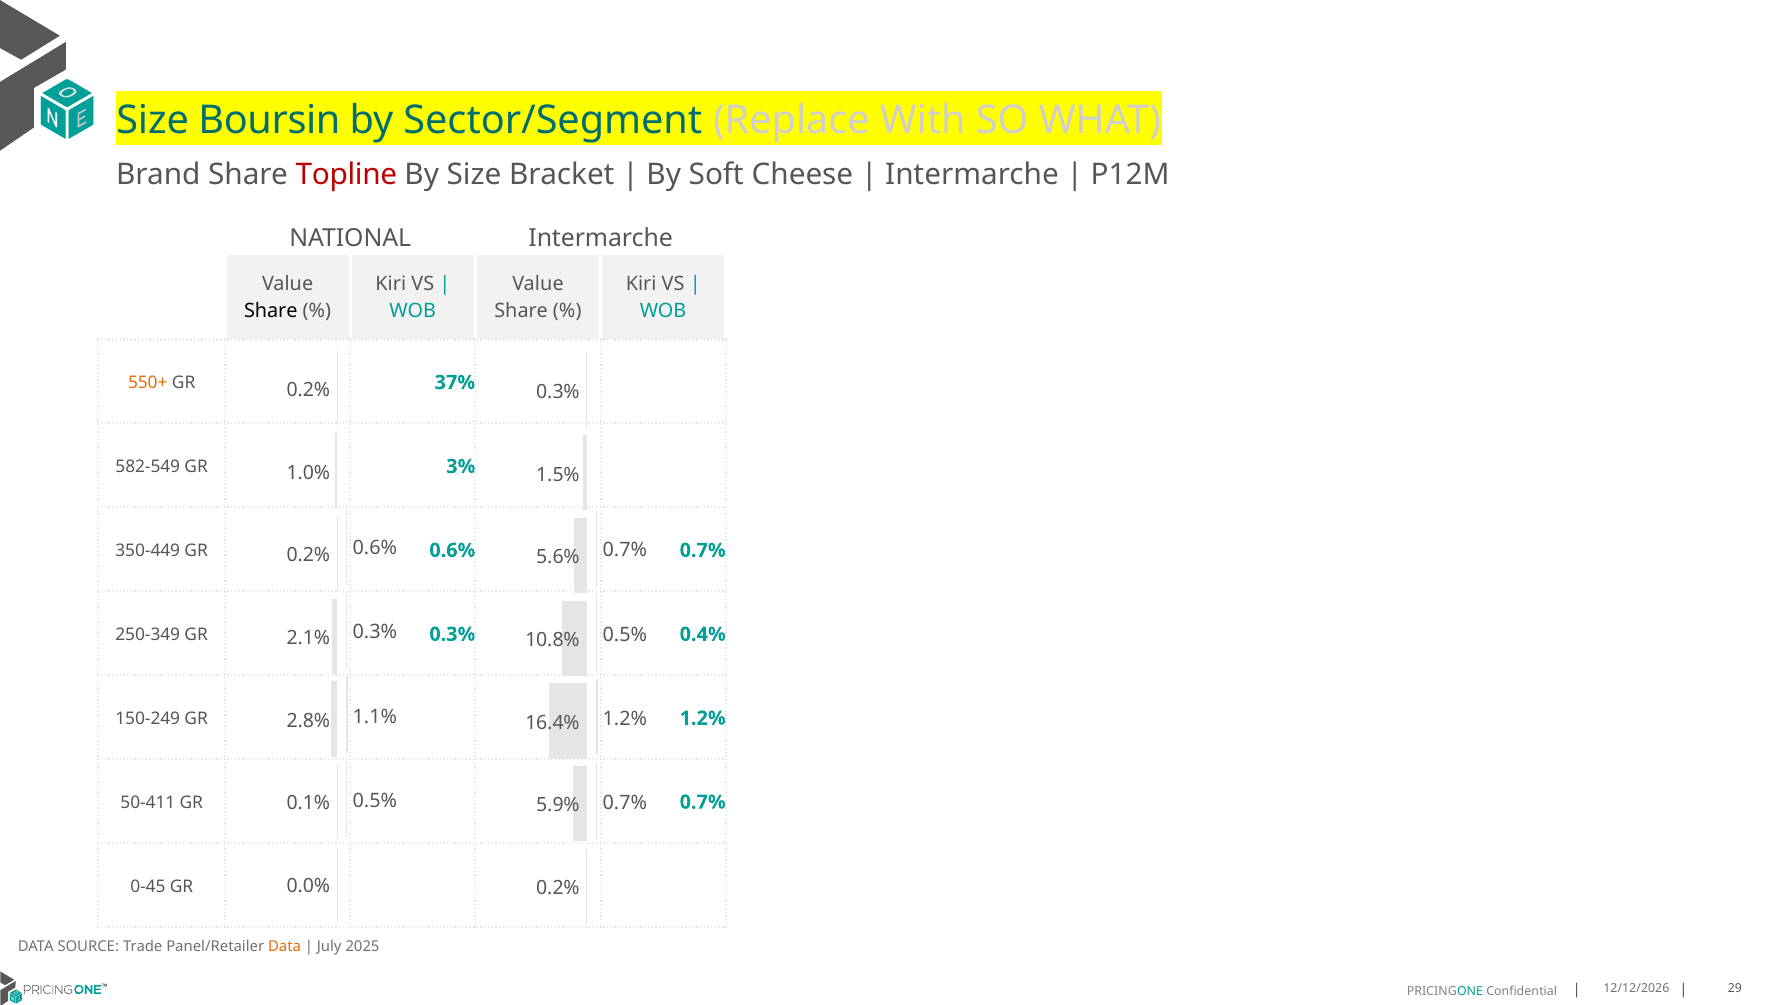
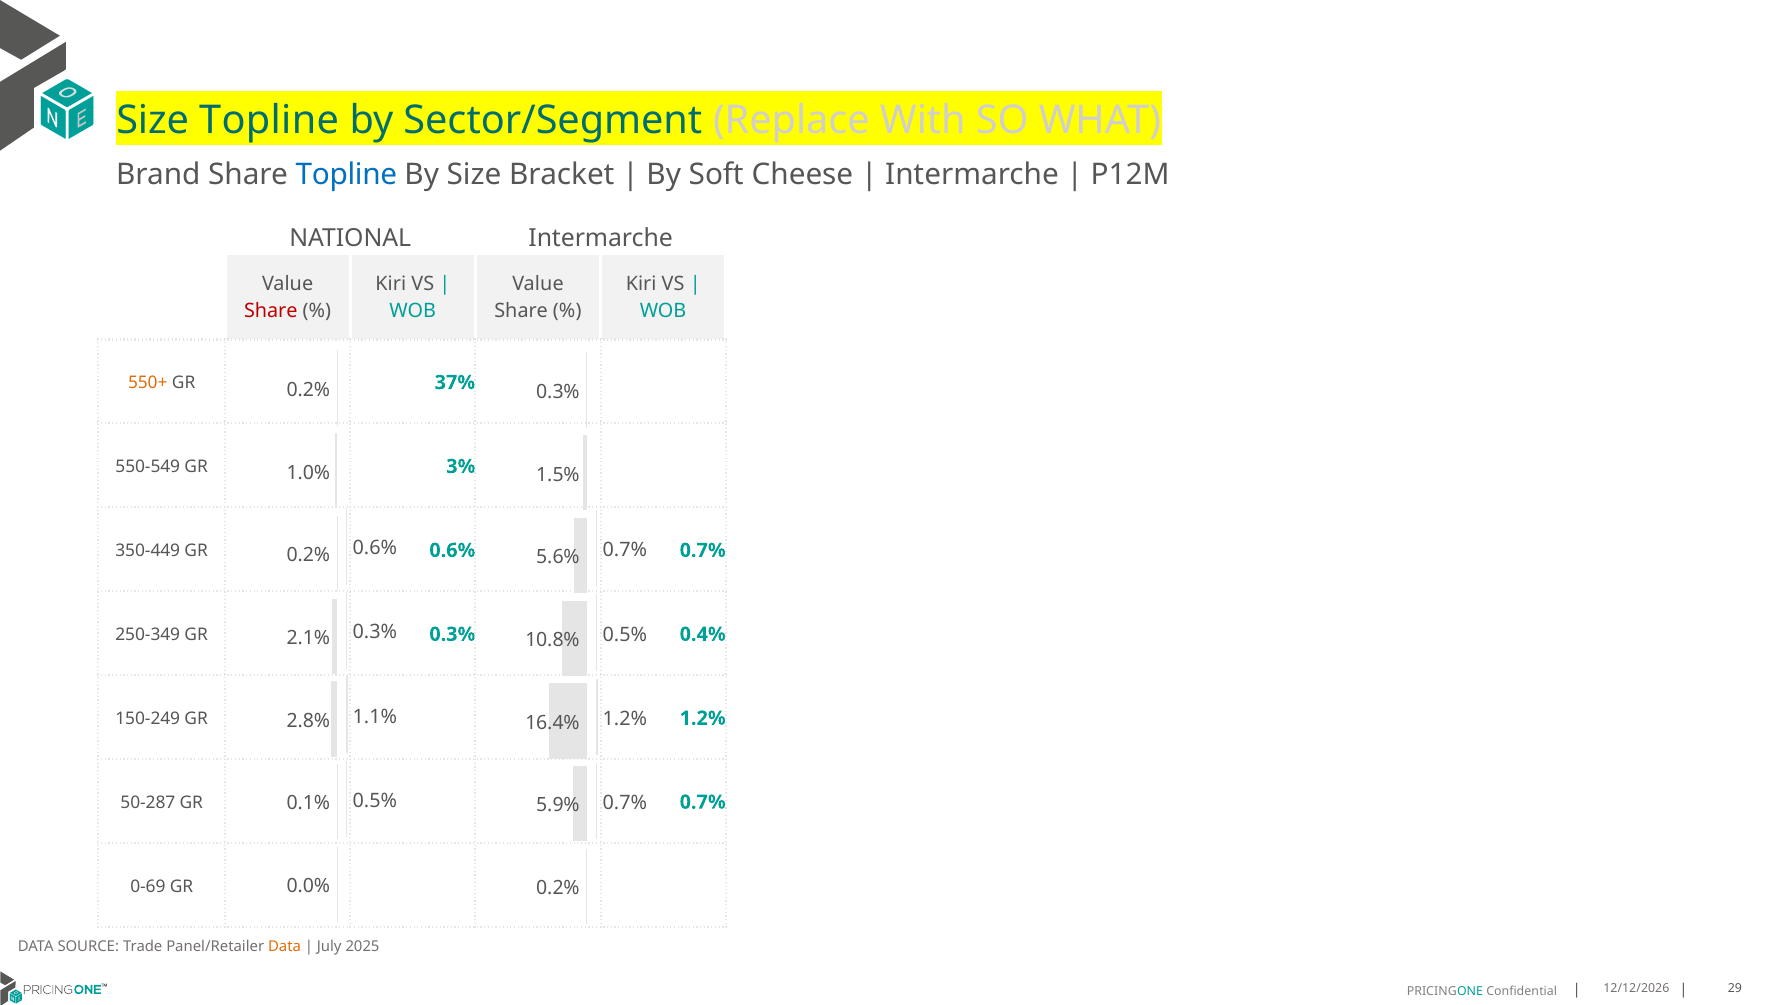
Size Boursin: Boursin -> Topline
Topline at (346, 174) colour: red -> blue
Share at (271, 311) colour: black -> red
582-549: 582-549 -> 550-549
50-411: 50-411 -> 50-287
0-45: 0-45 -> 0-69
